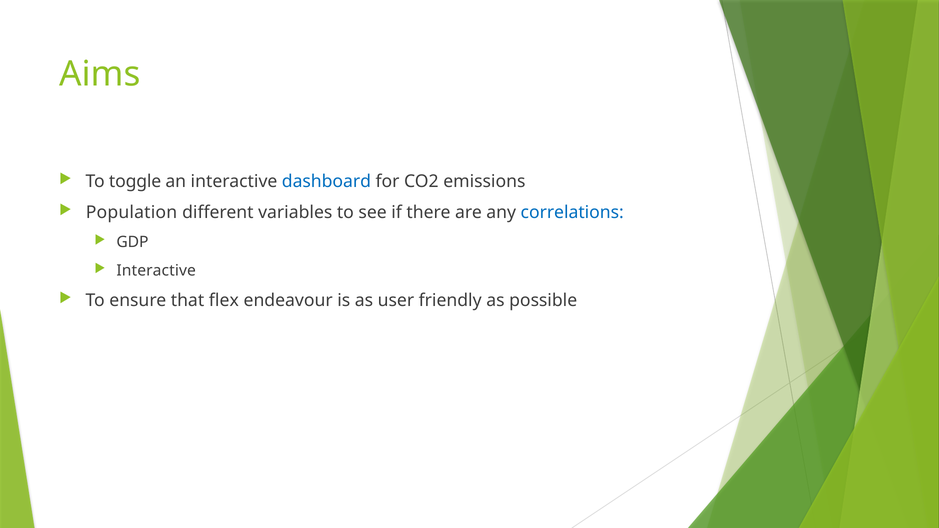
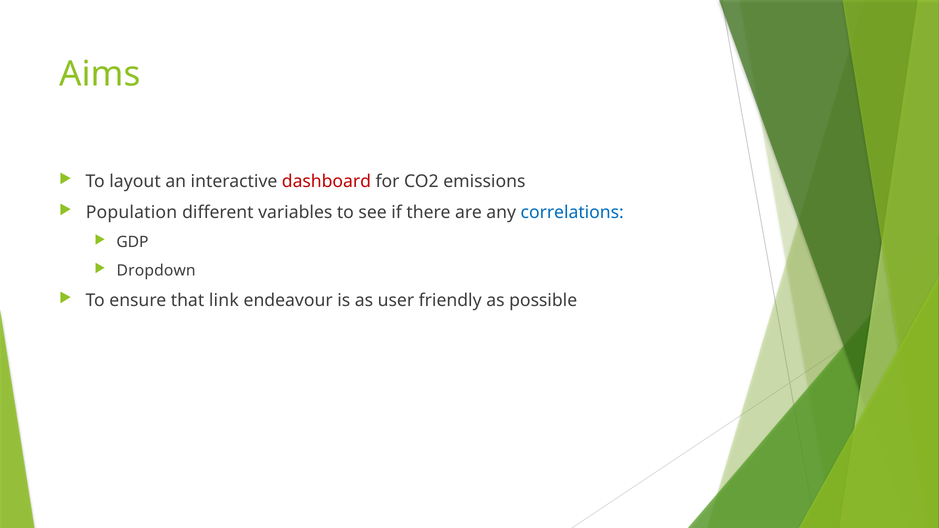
toggle: toggle -> layout
dashboard colour: blue -> red
Interactive at (156, 271): Interactive -> Dropdown
flex: flex -> link
